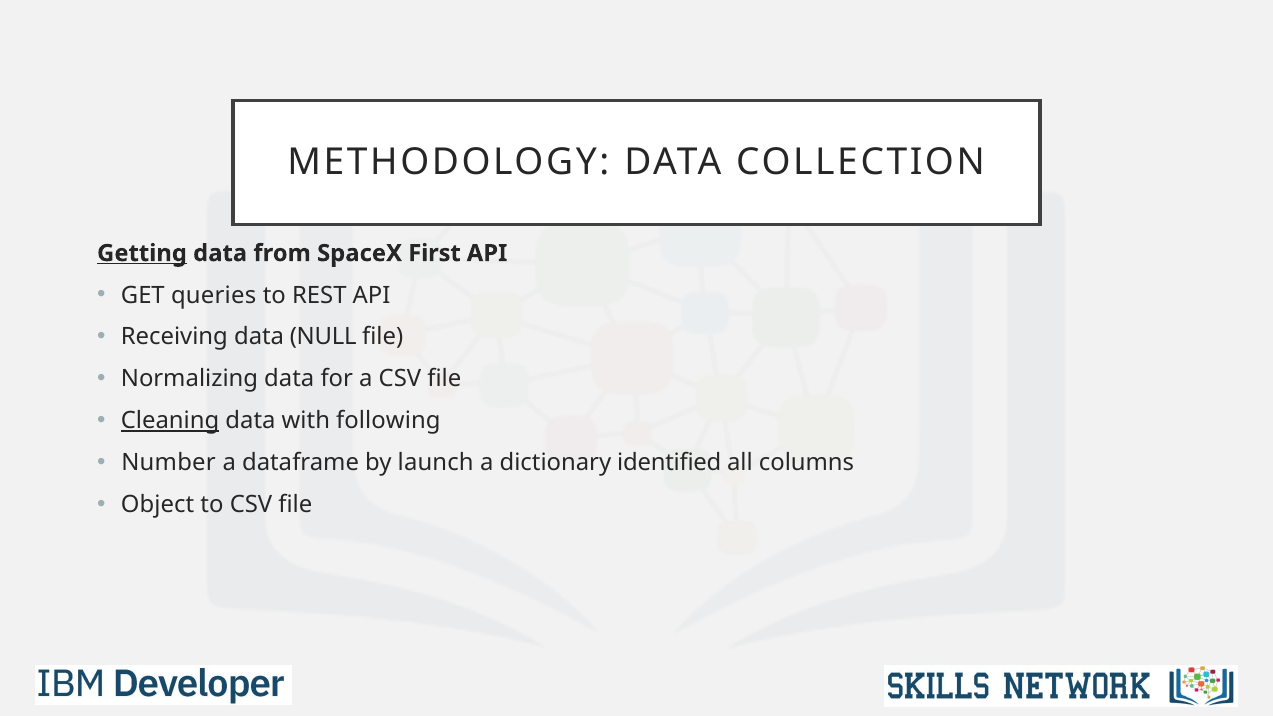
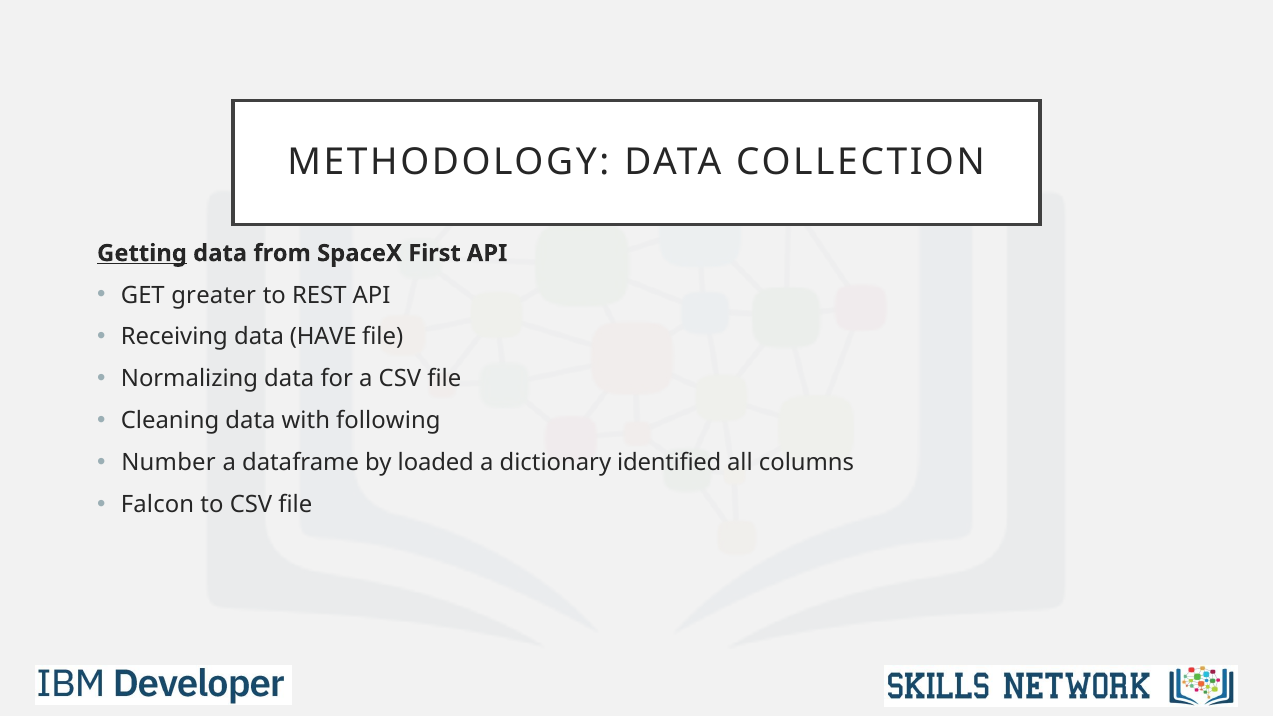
queries: queries -> greater
NULL: NULL -> HAVE
Cleaning underline: present -> none
launch: launch -> loaded
Object: Object -> Falcon
